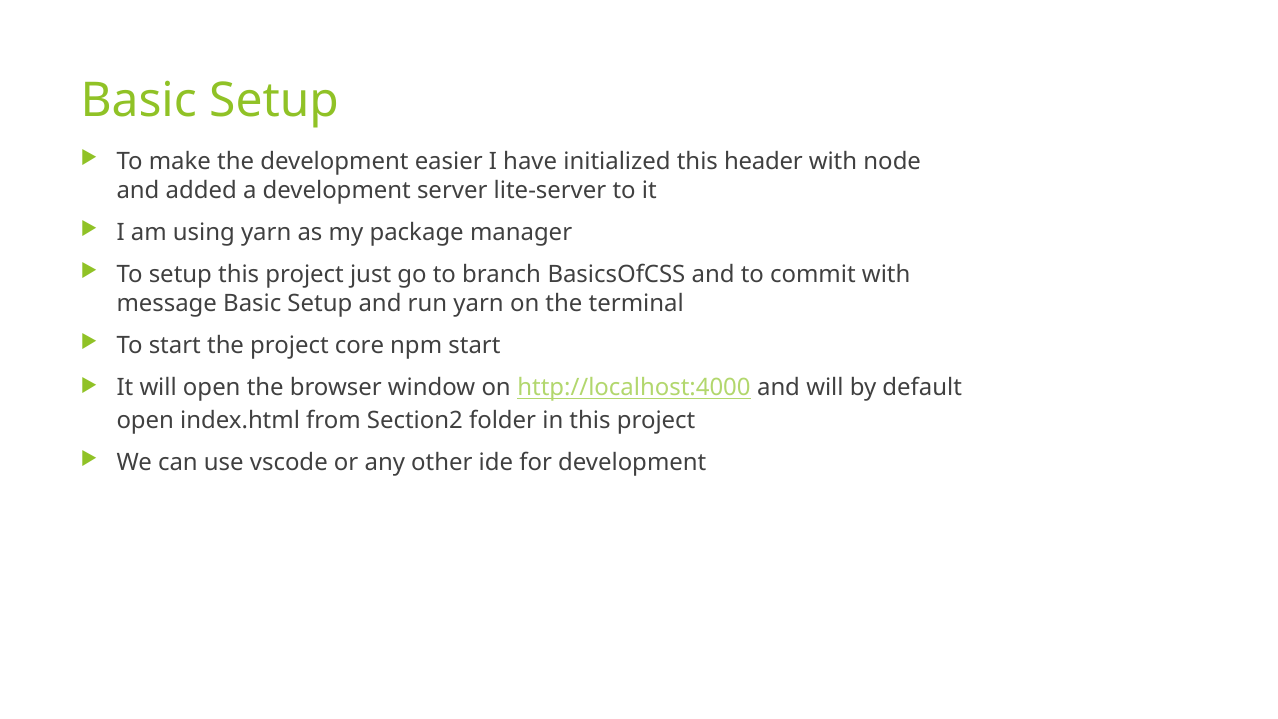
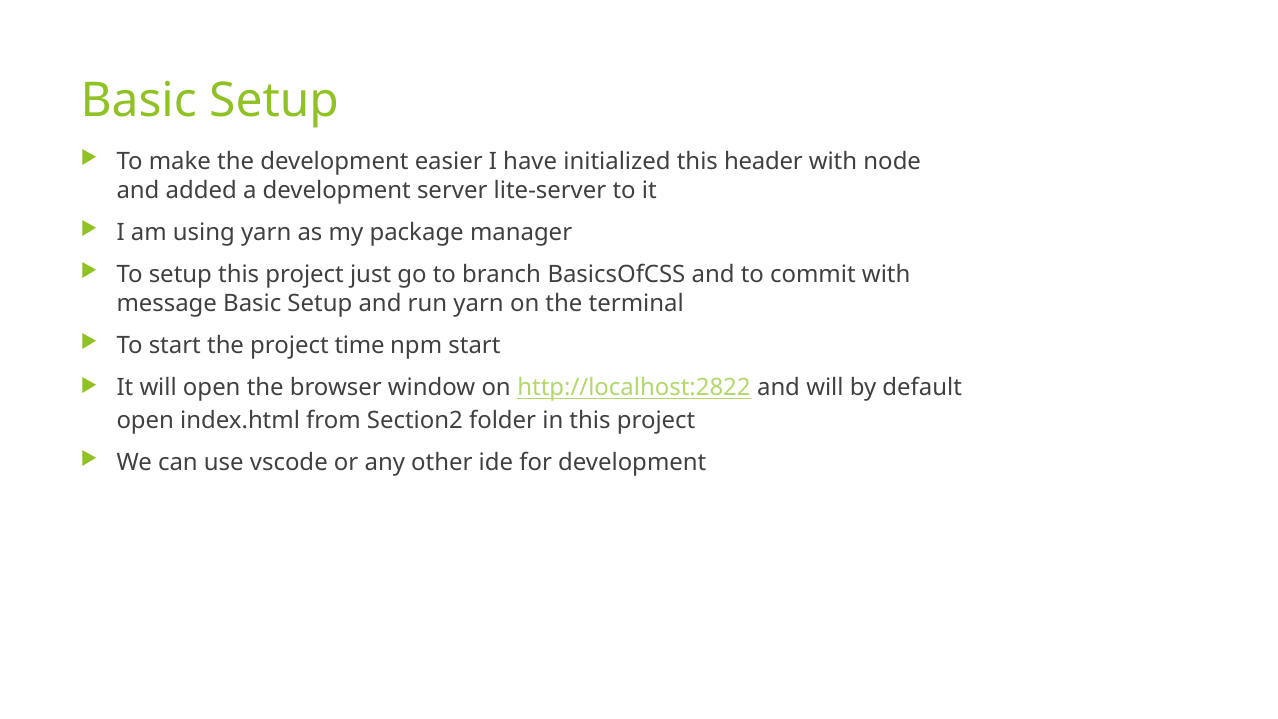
core: core -> time
http://localhost:4000: http://localhost:4000 -> http://localhost:2822
